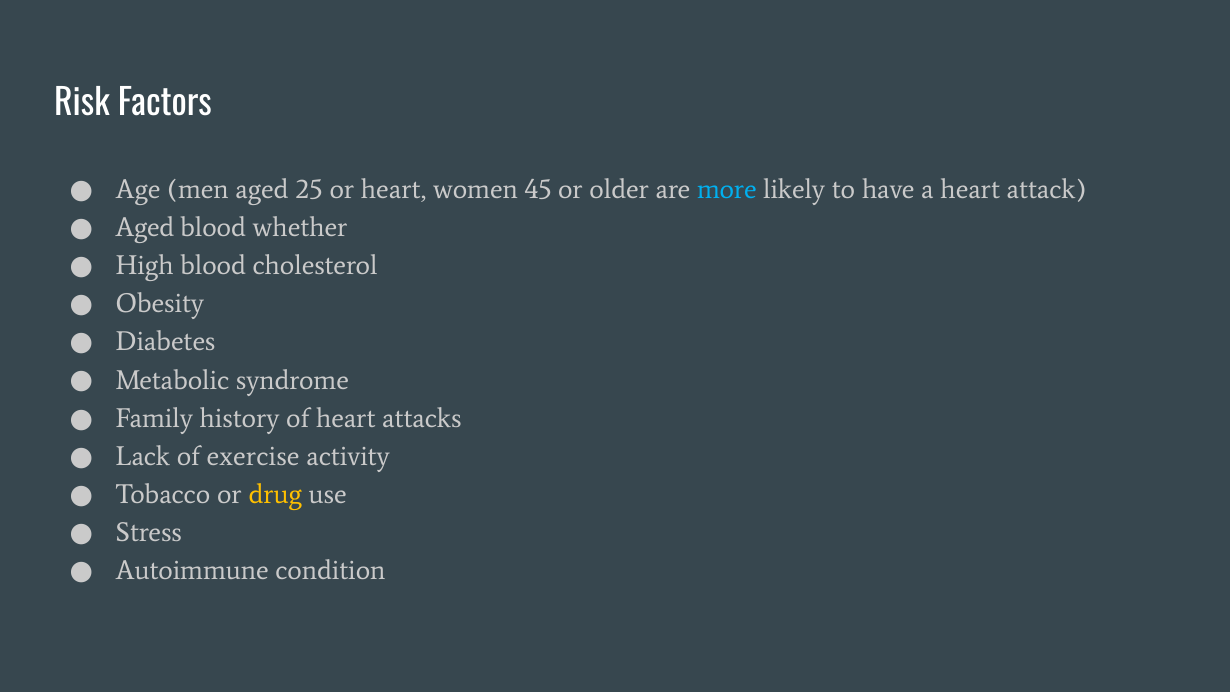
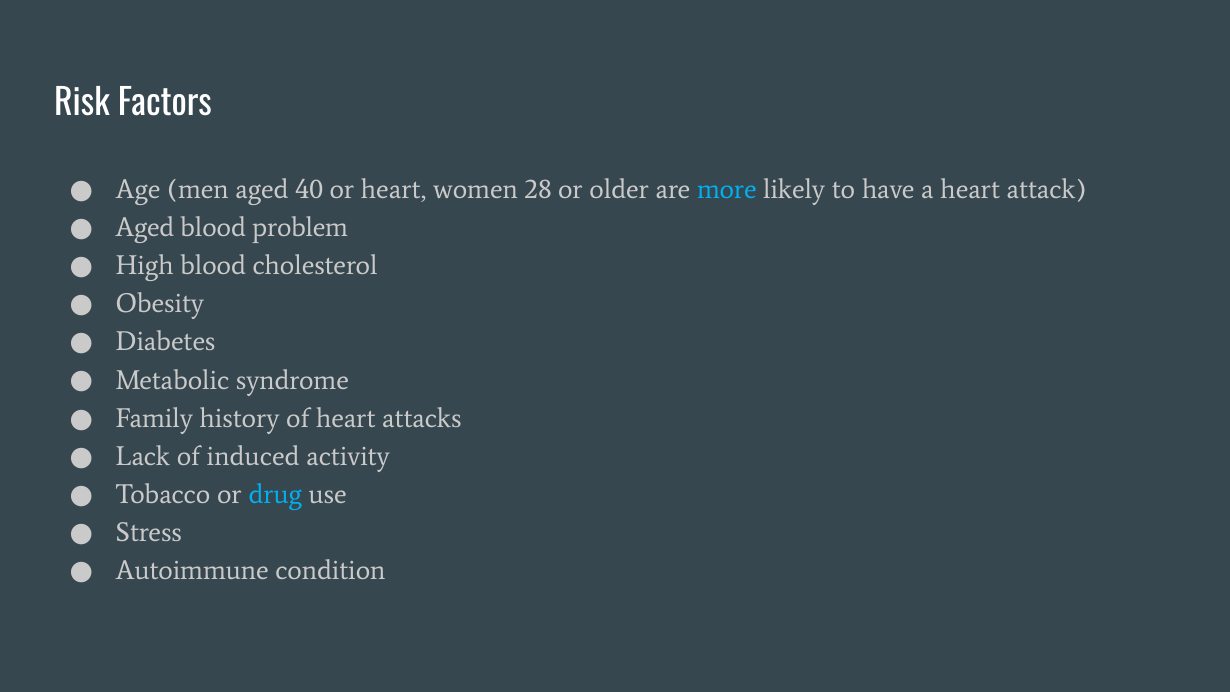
25: 25 -> 40
45: 45 -> 28
whether: whether -> problem
exercise: exercise -> induced
drug colour: yellow -> light blue
